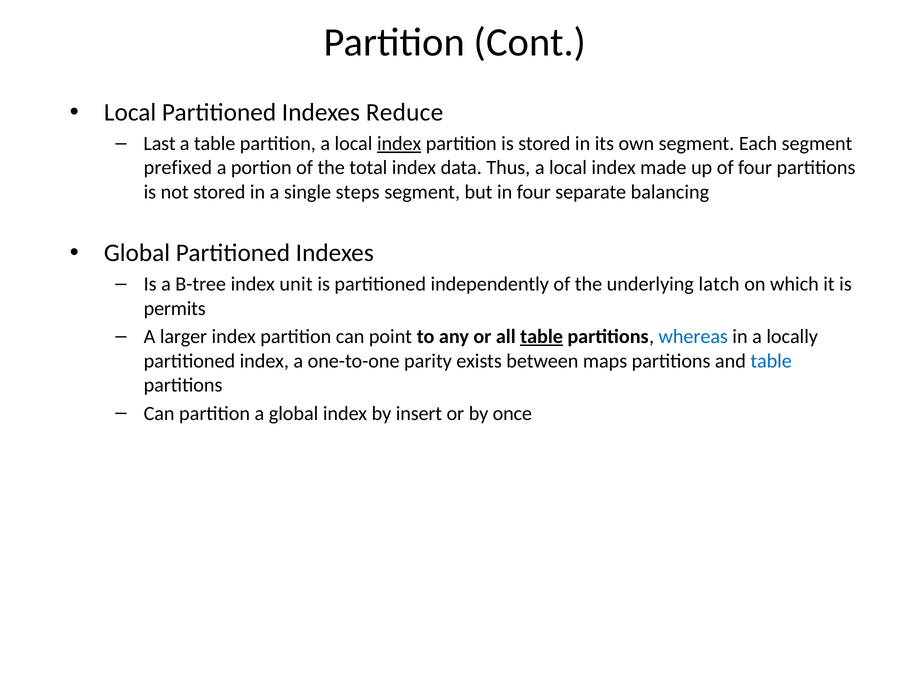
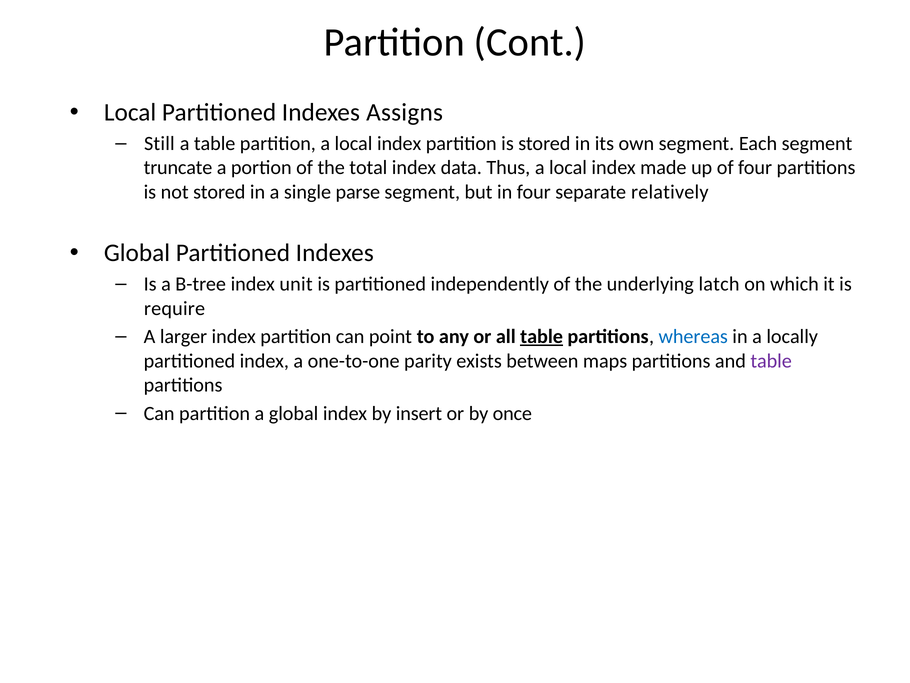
Reduce: Reduce -> Assigns
Last: Last -> Still
index at (399, 143) underline: present -> none
prefixed: prefixed -> truncate
steps: steps -> parse
balancing: balancing -> relatively
permits: permits -> require
table at (771, 361) colour: blue -> purple
